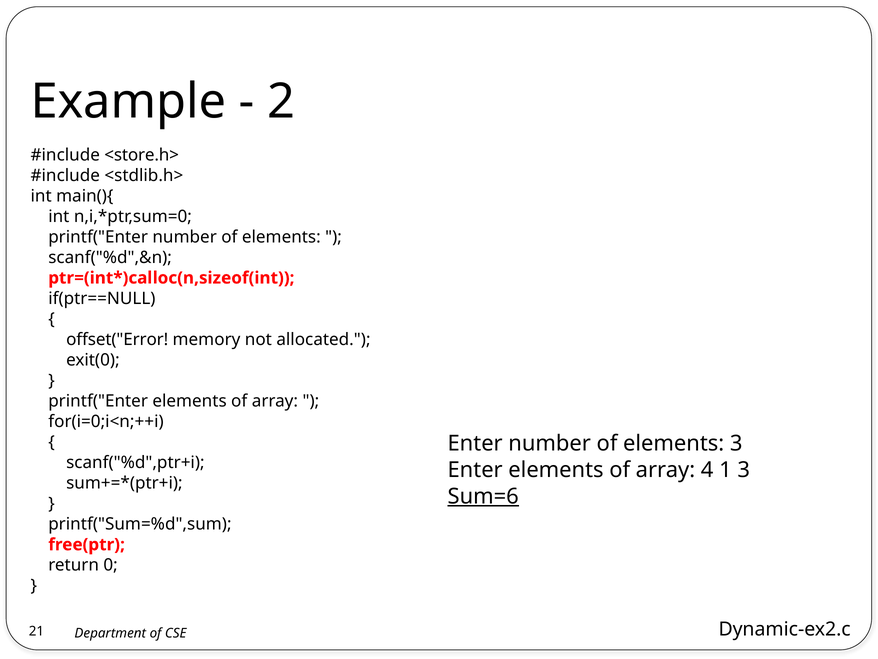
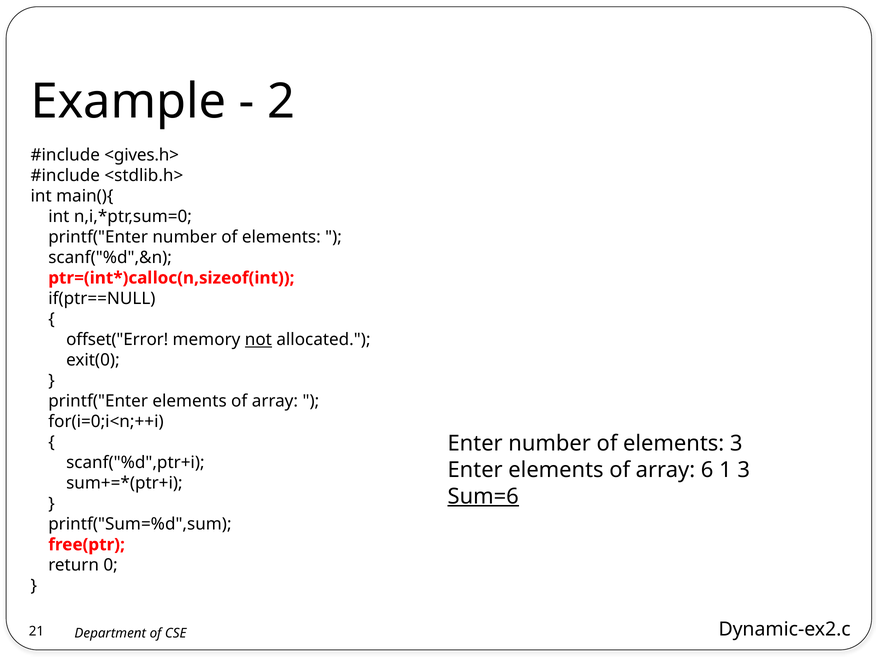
<store.h>: <store.h> -> <gives.h>
not underline: none -> present
4: 4 -> 6
